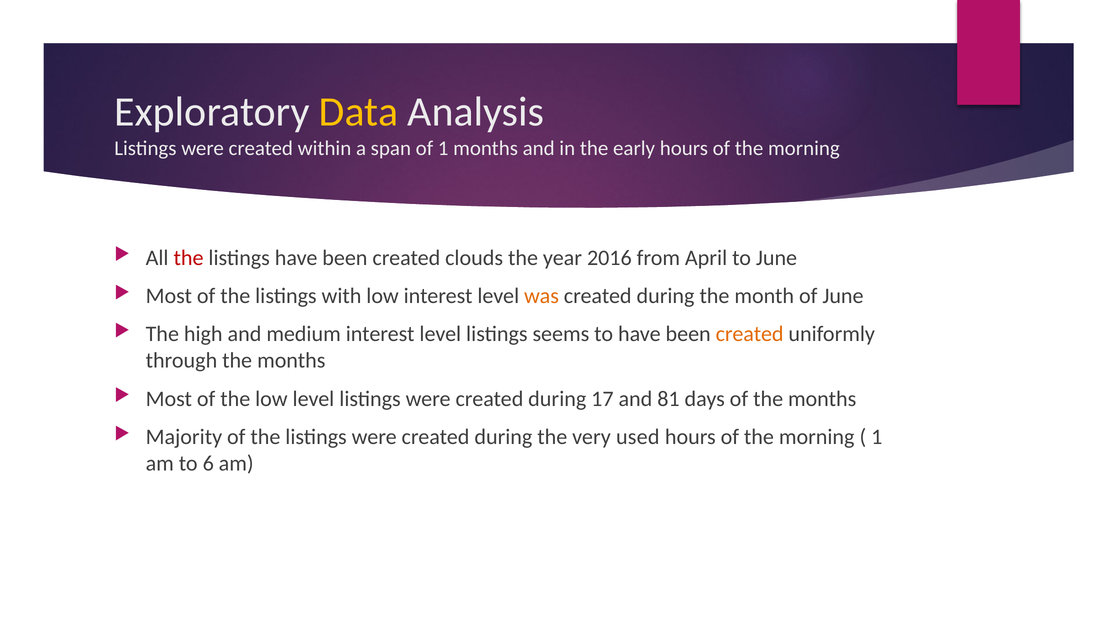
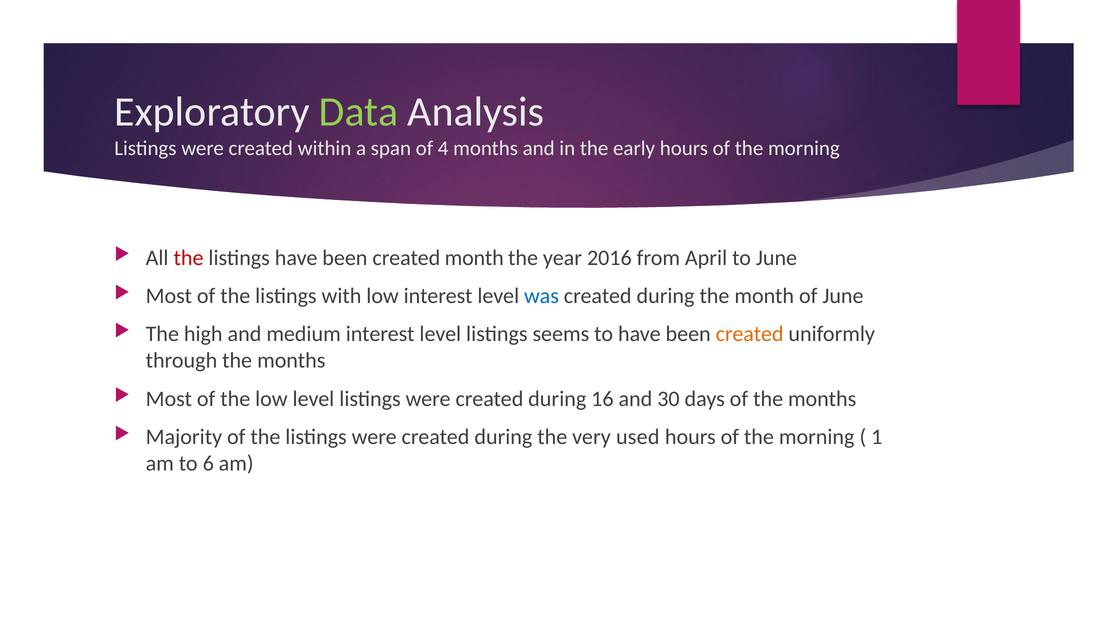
Data colour: yellow -> light green
of 1: 1 -> 4
created clouds: clouds -> month
was colour: orange -> blue
17: 17 -> 16
81: 81 -> 30
